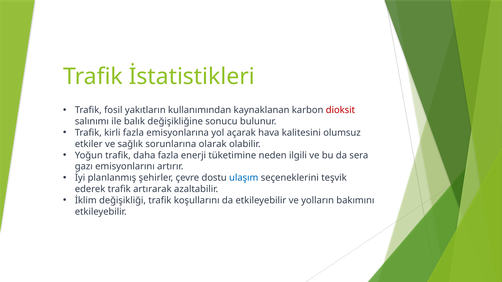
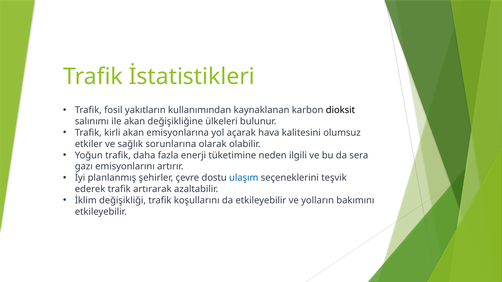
dioksit colour: red -> black
ile balık: balık -> akan
sonucu: sonucu -> ülkeleri
kirli fazla: fazla -> akan
